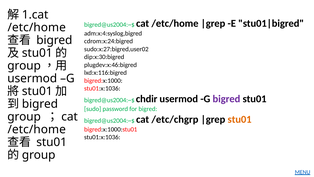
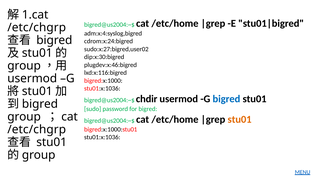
/etc/home at (37, 27): /etc/home -> /etc/chgrp
bigred at (226, 99) colour: purple -> blue
/etc/chgrp at (175, 119): /etc/chgrp -> /etc/home
/etc/home at (37, 129): /etc/home -> /etc/chgrp
